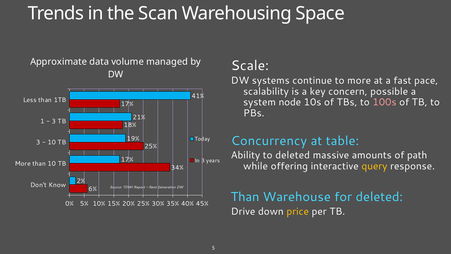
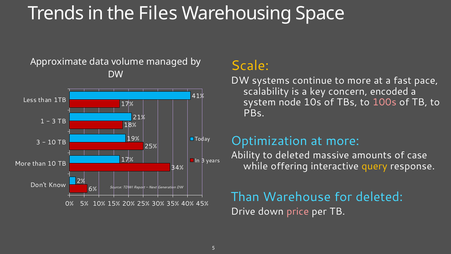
Scan: Scan -> Files
Scale colour: white -> yellow
possible: possible -> encoded
Concurrency: Concurrency -> Optimization
at table: table -> more
path: path -> case
price colour: yellow -> pink
